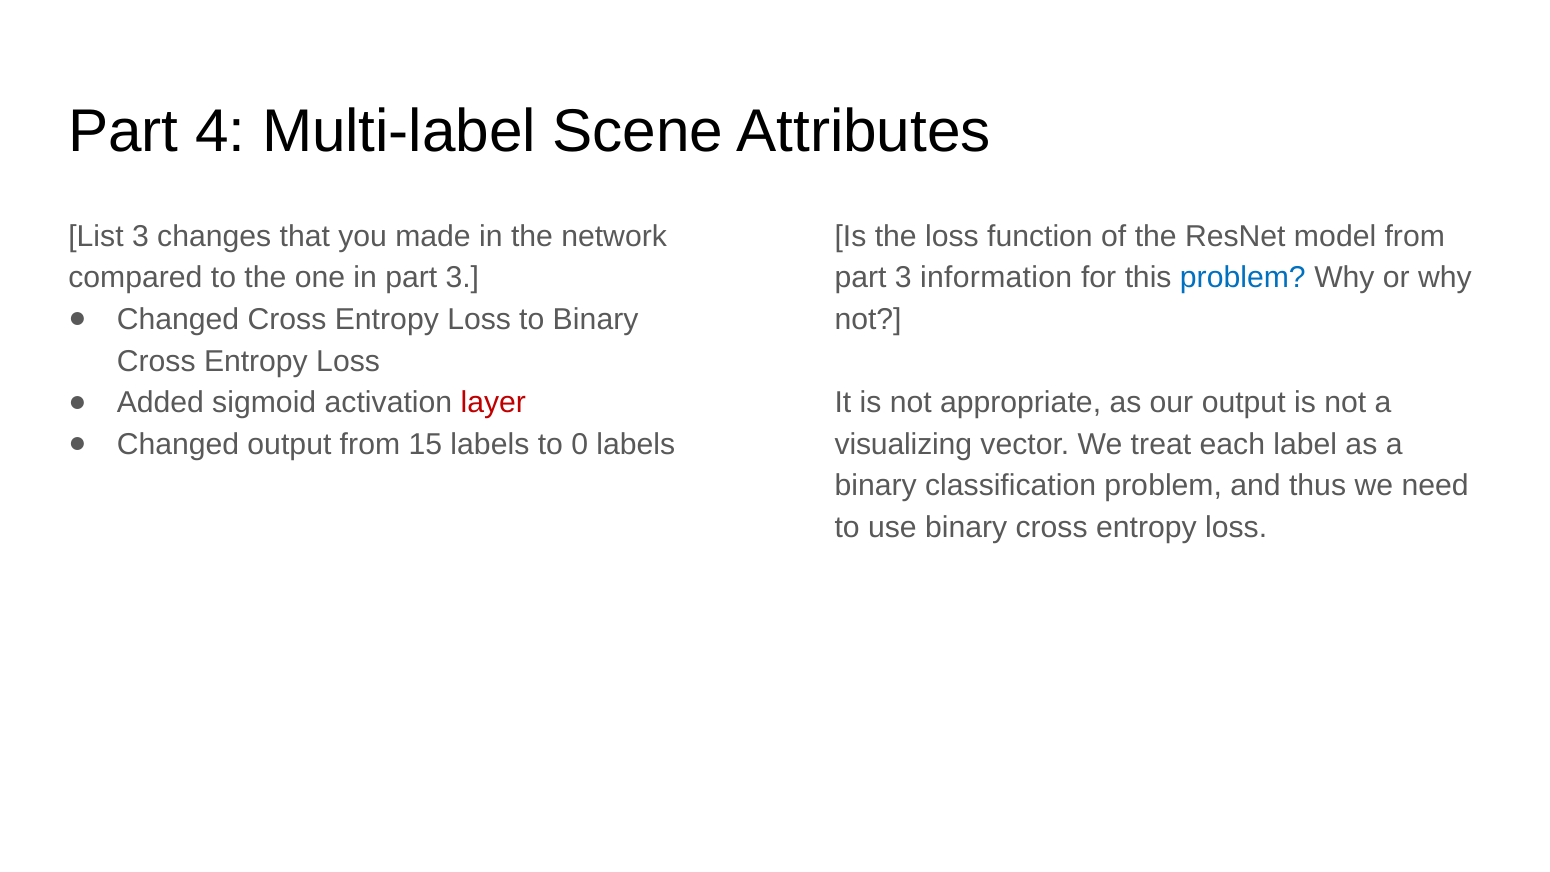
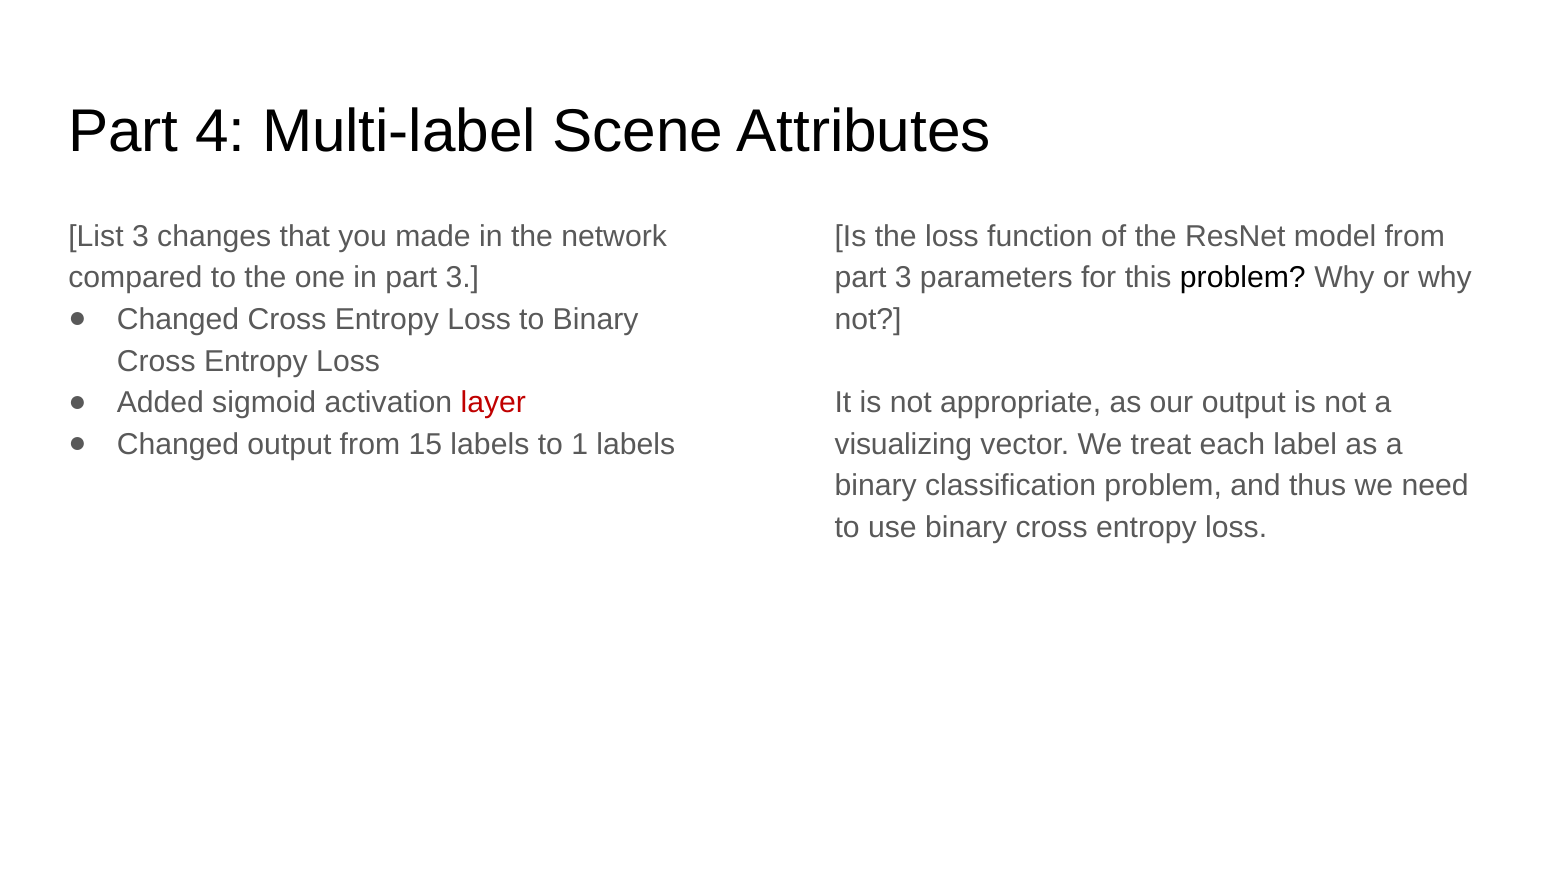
information: information -> parameters
problem at (1243, 278) colour: blue -> black
0: 0 -> 1
